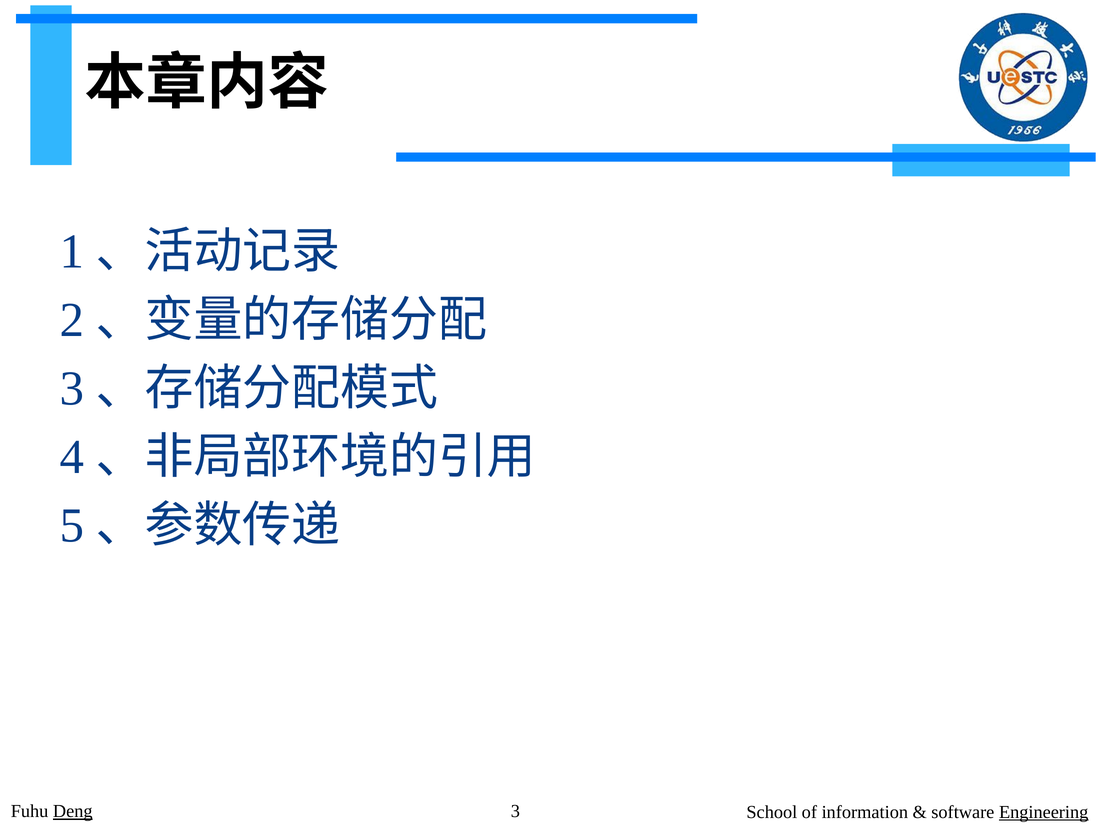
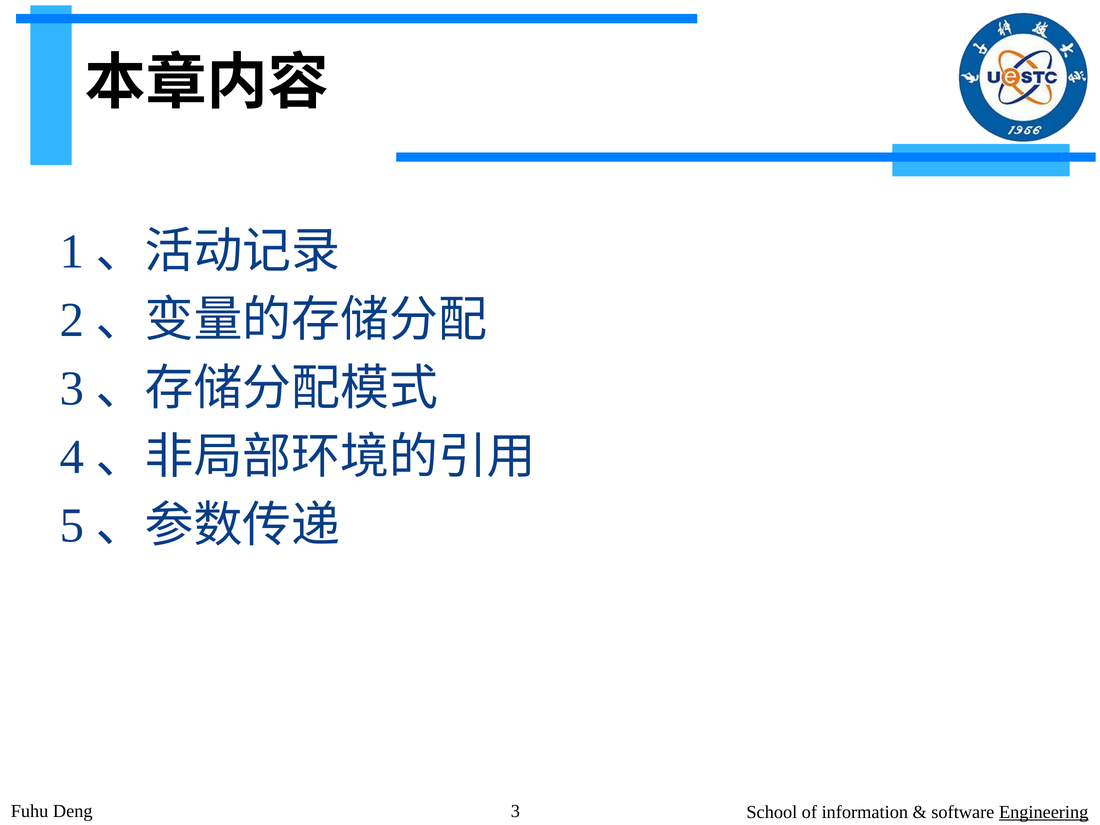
Deng underline: present -> none
